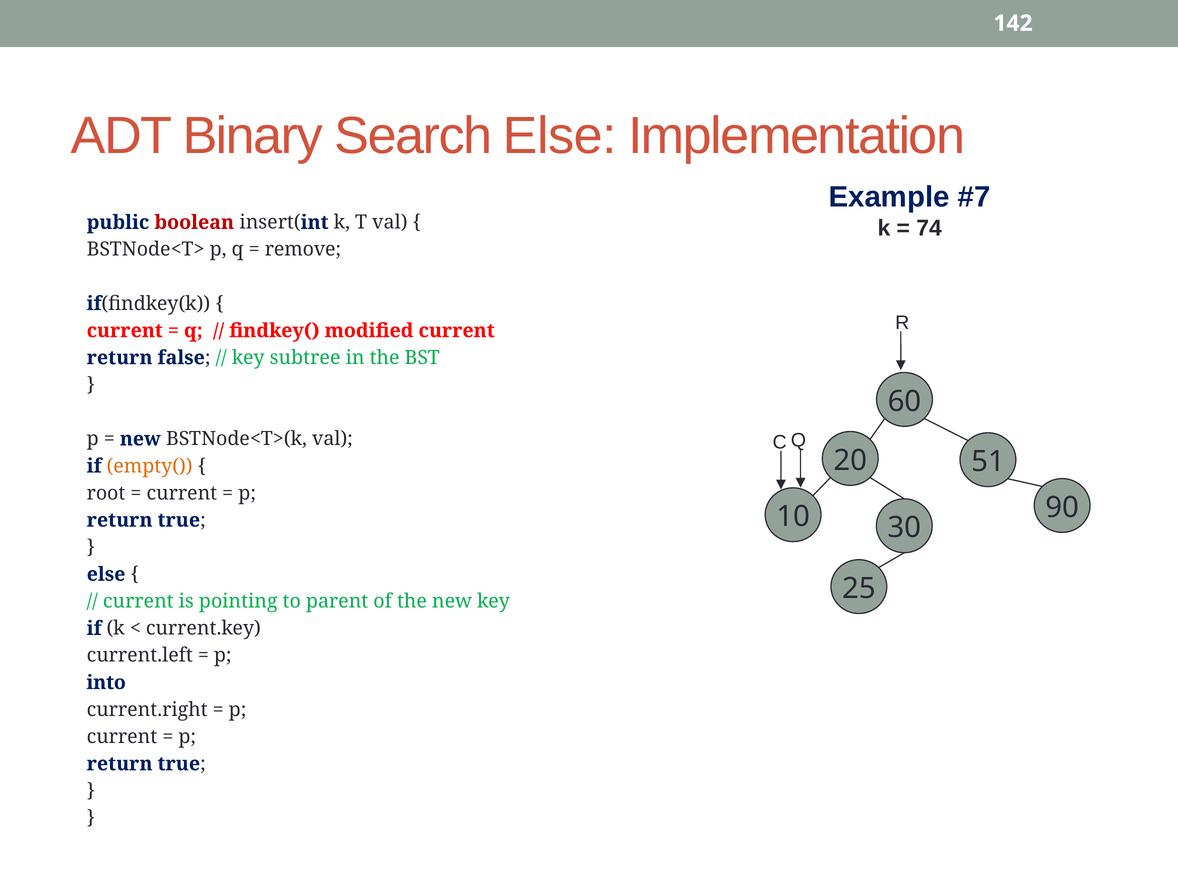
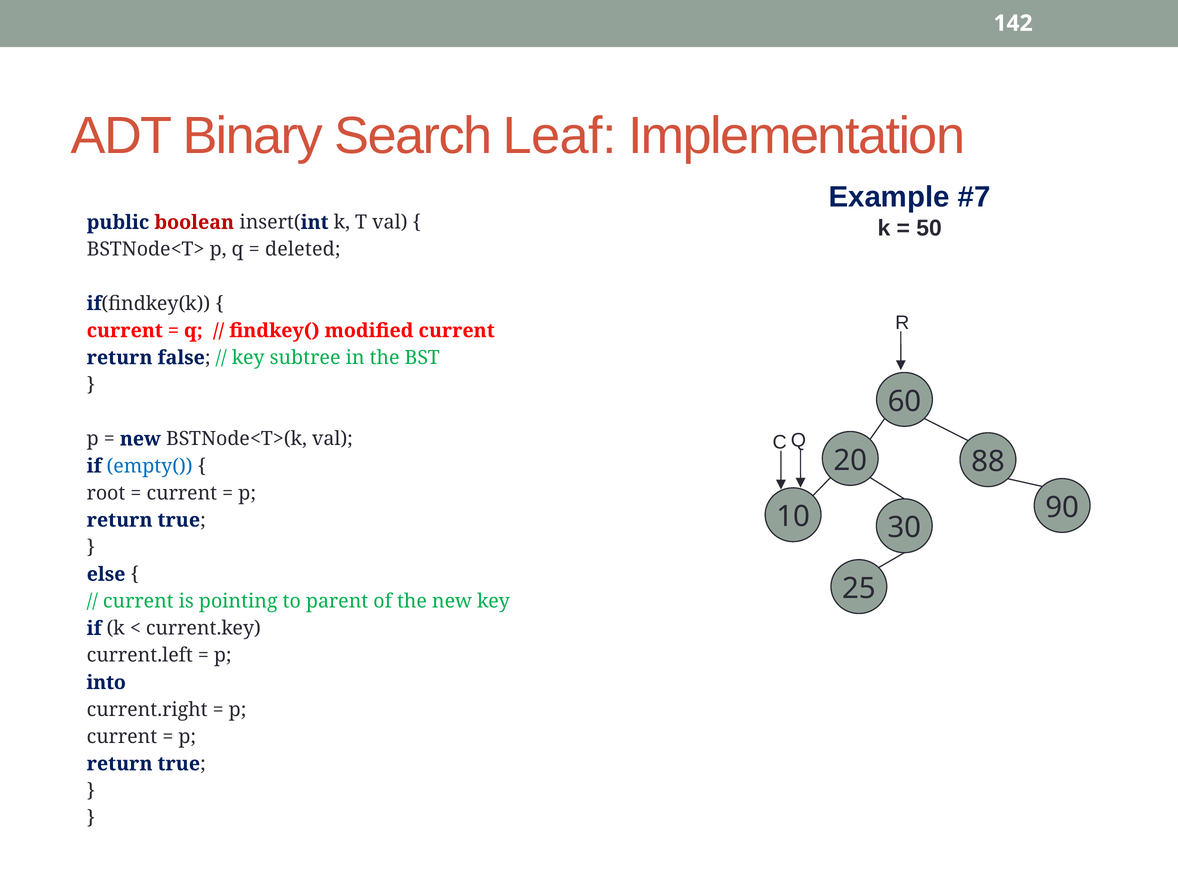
Search Else: Else -> Leaf
74: 74 -> 50
remove: remove -> deleted
51: 51 -> 88
empty( colour: orange -> blue
